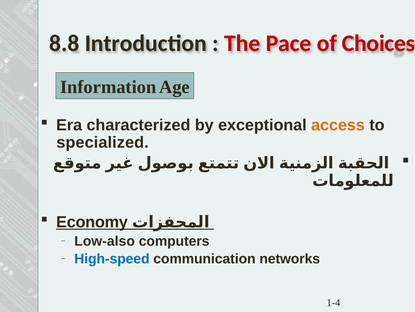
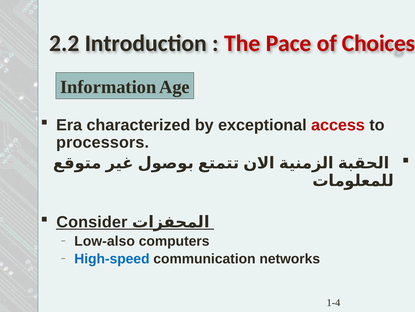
8.8: 8.8 -> 2.2
access colour: orange -> red
specialized: specialized -> processors
Economy: Economy -> Consider
